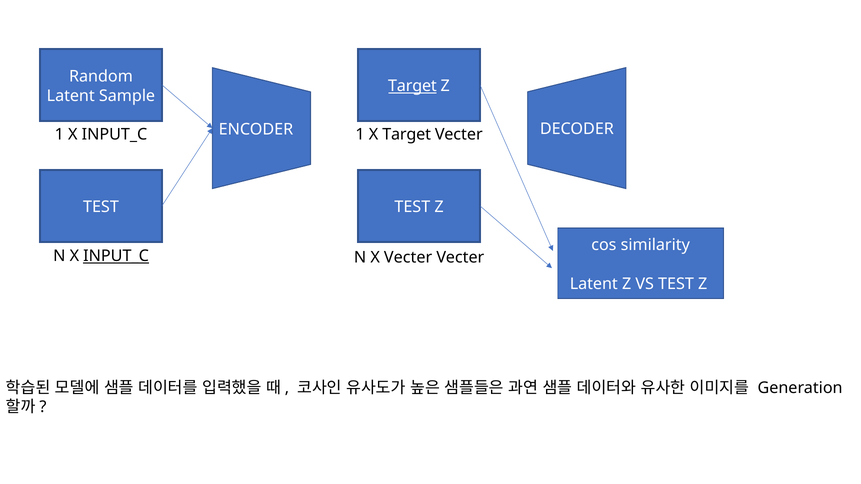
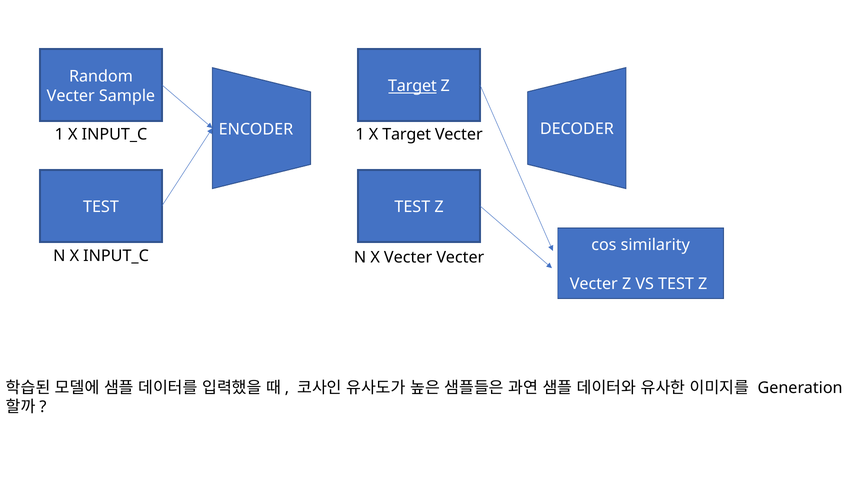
Latent at (71, 96): Latent -> Vecter
INPUT_C at (116, 256) underline: present -> none
Latent at (594, 284): Latent -> Vecter
